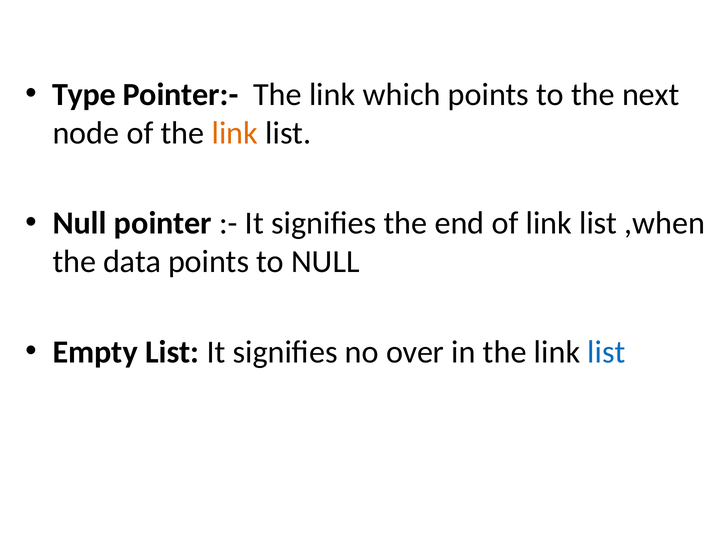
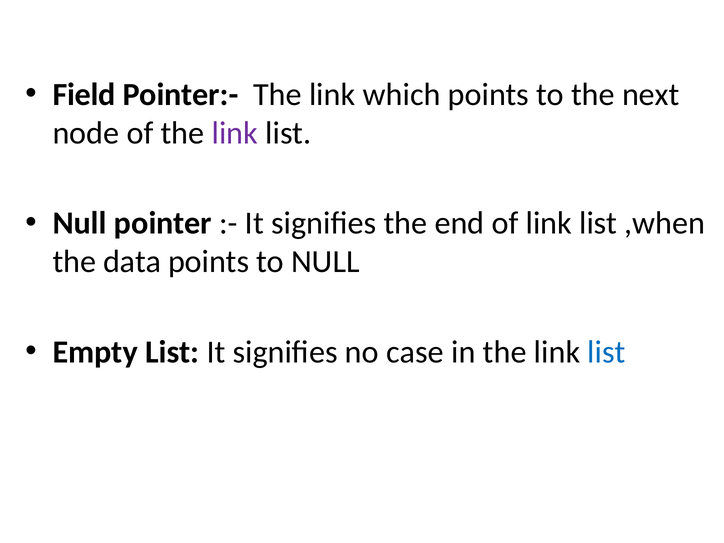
Type: Type -> Field
link at (235, 133) colour: orange -> purple
over: over -> case
